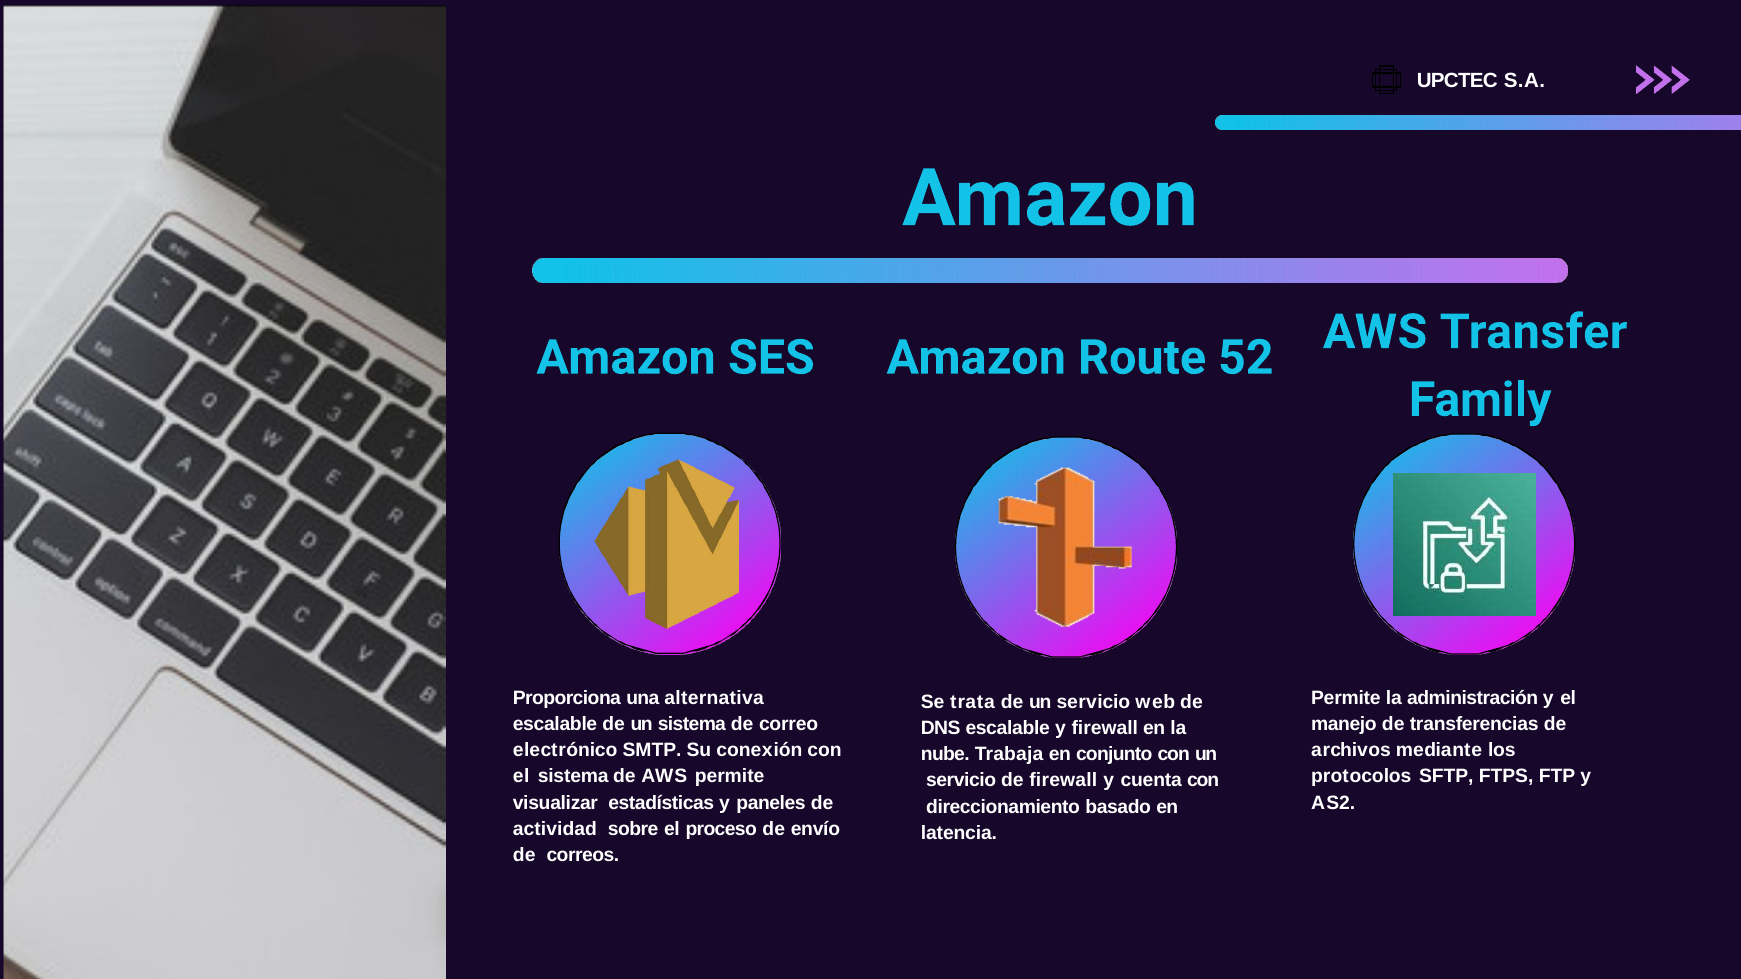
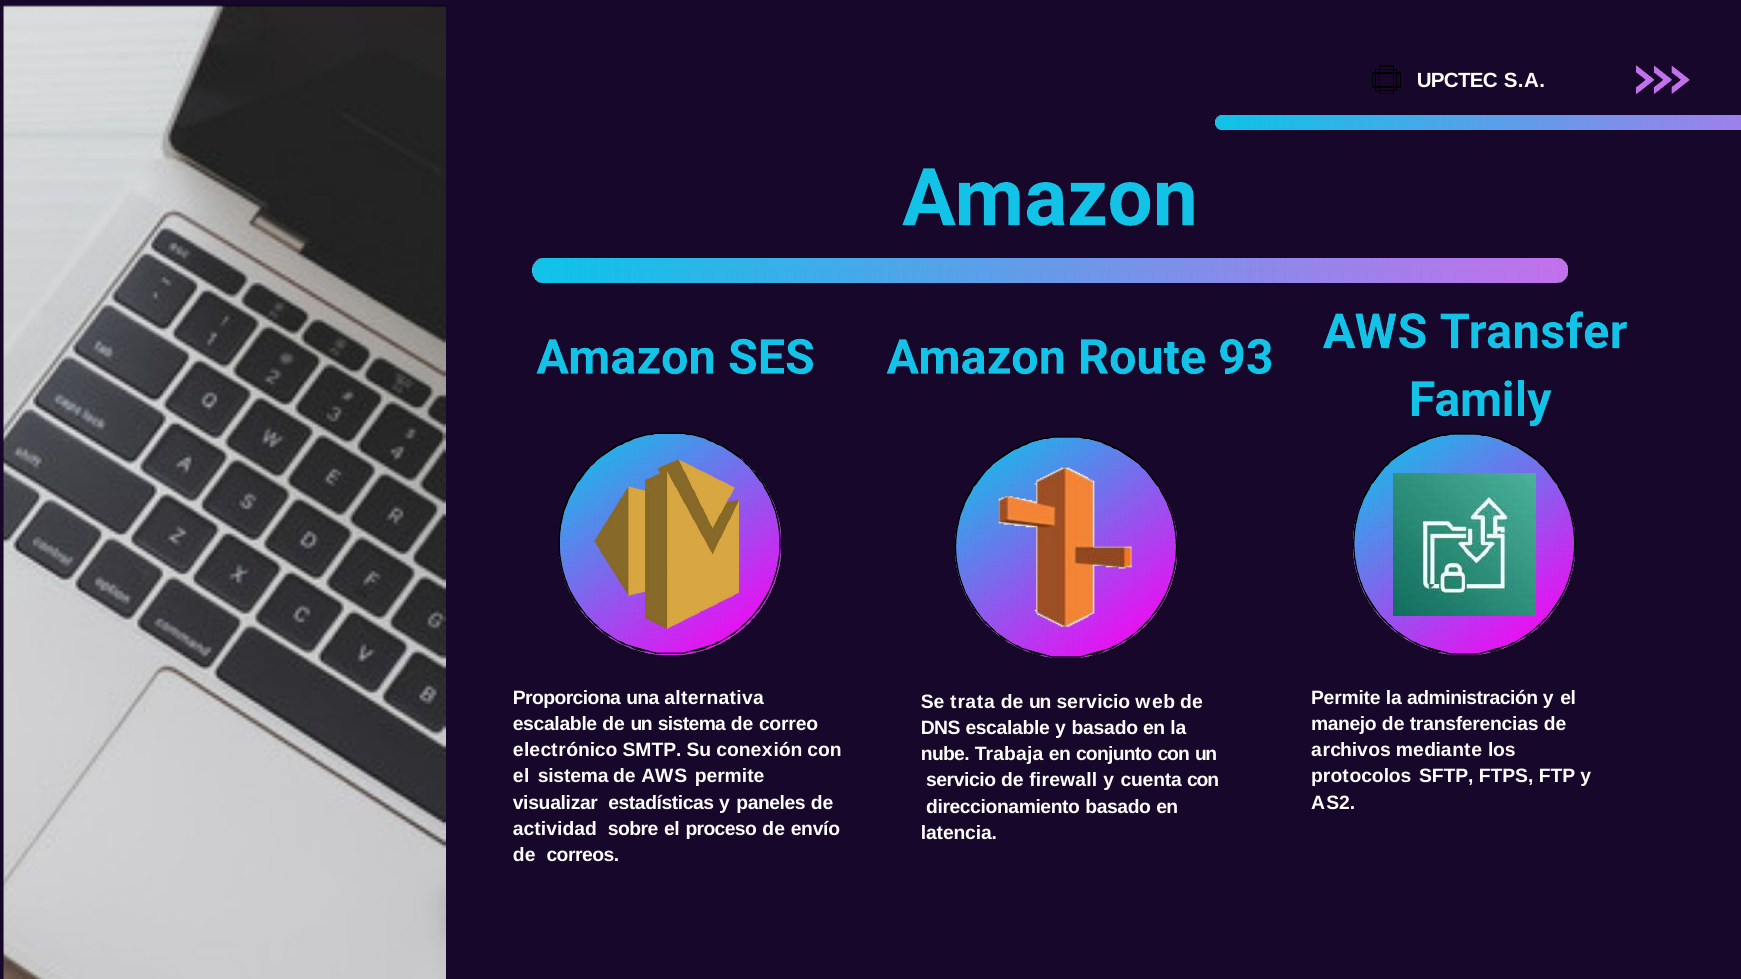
52: 52 -> 93
y firewall: firewall -> basado
